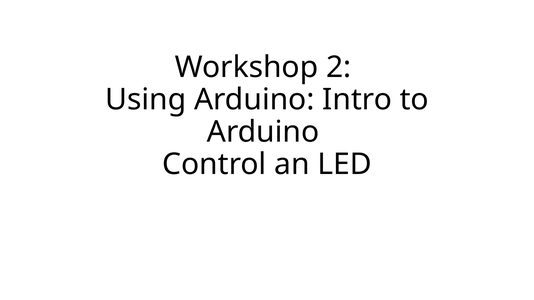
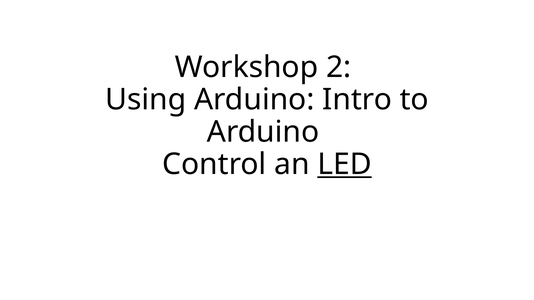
LED underline: none -> present
